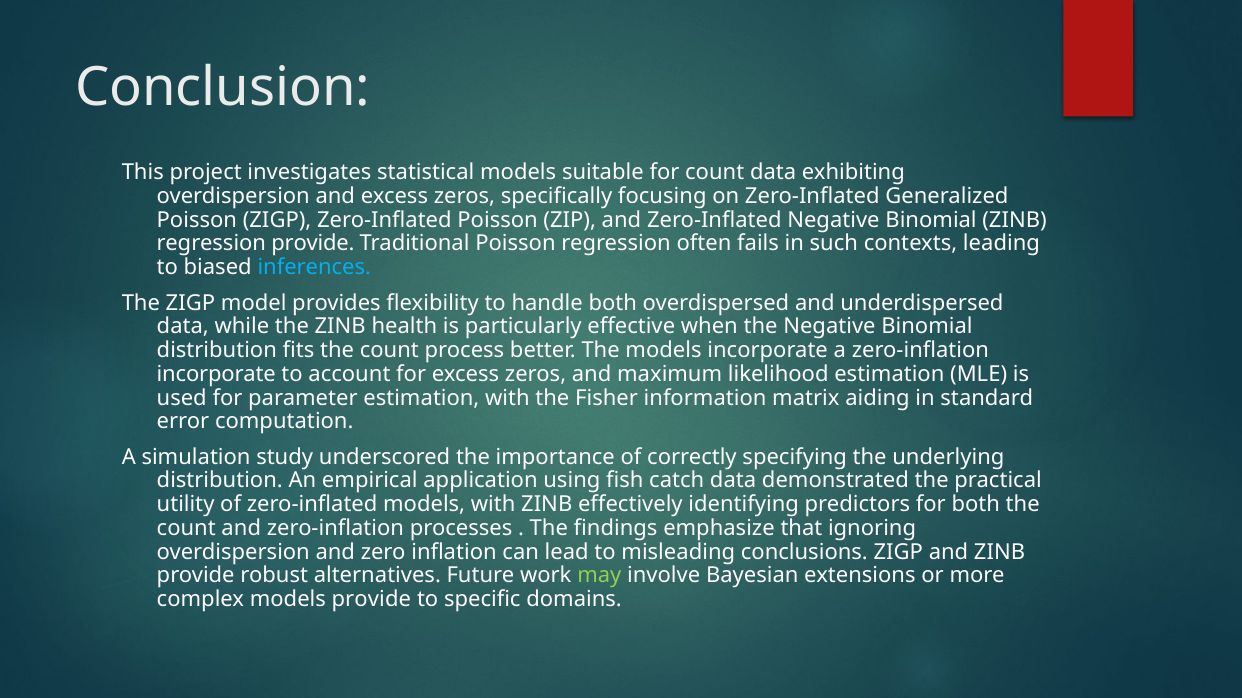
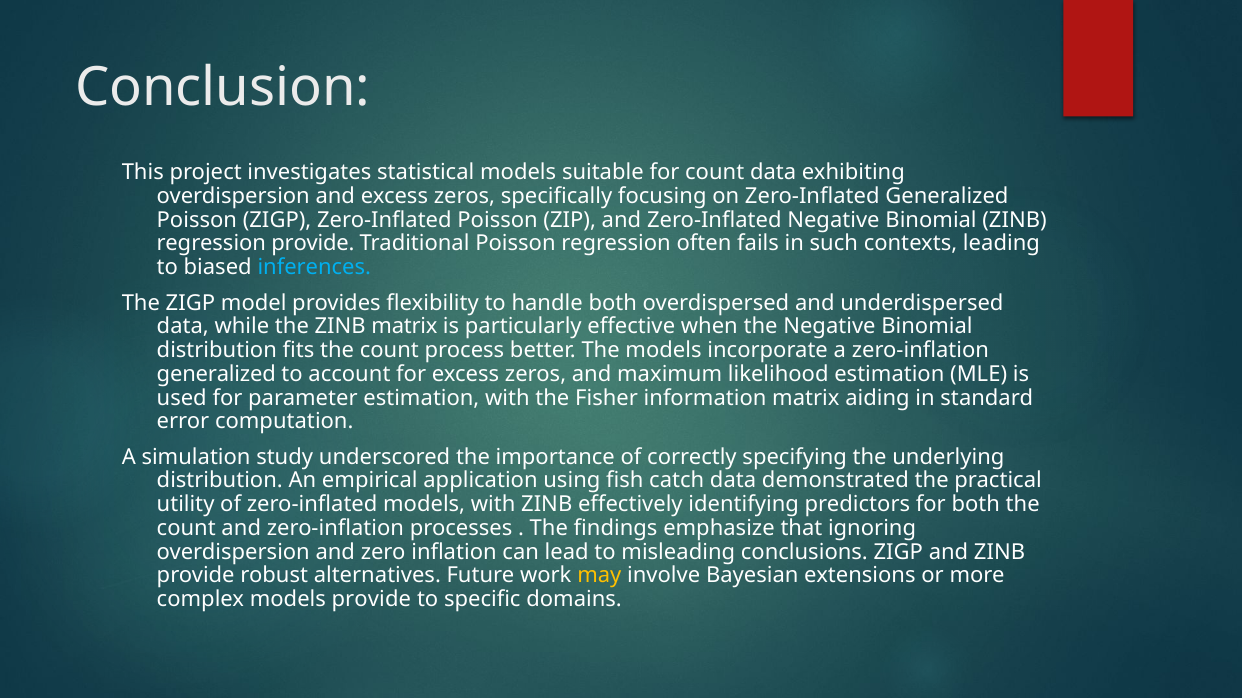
ZINB health: health -> matrix
incorporate at (216, 374): incorporate -> generalized
may colour: light green -> yellow
